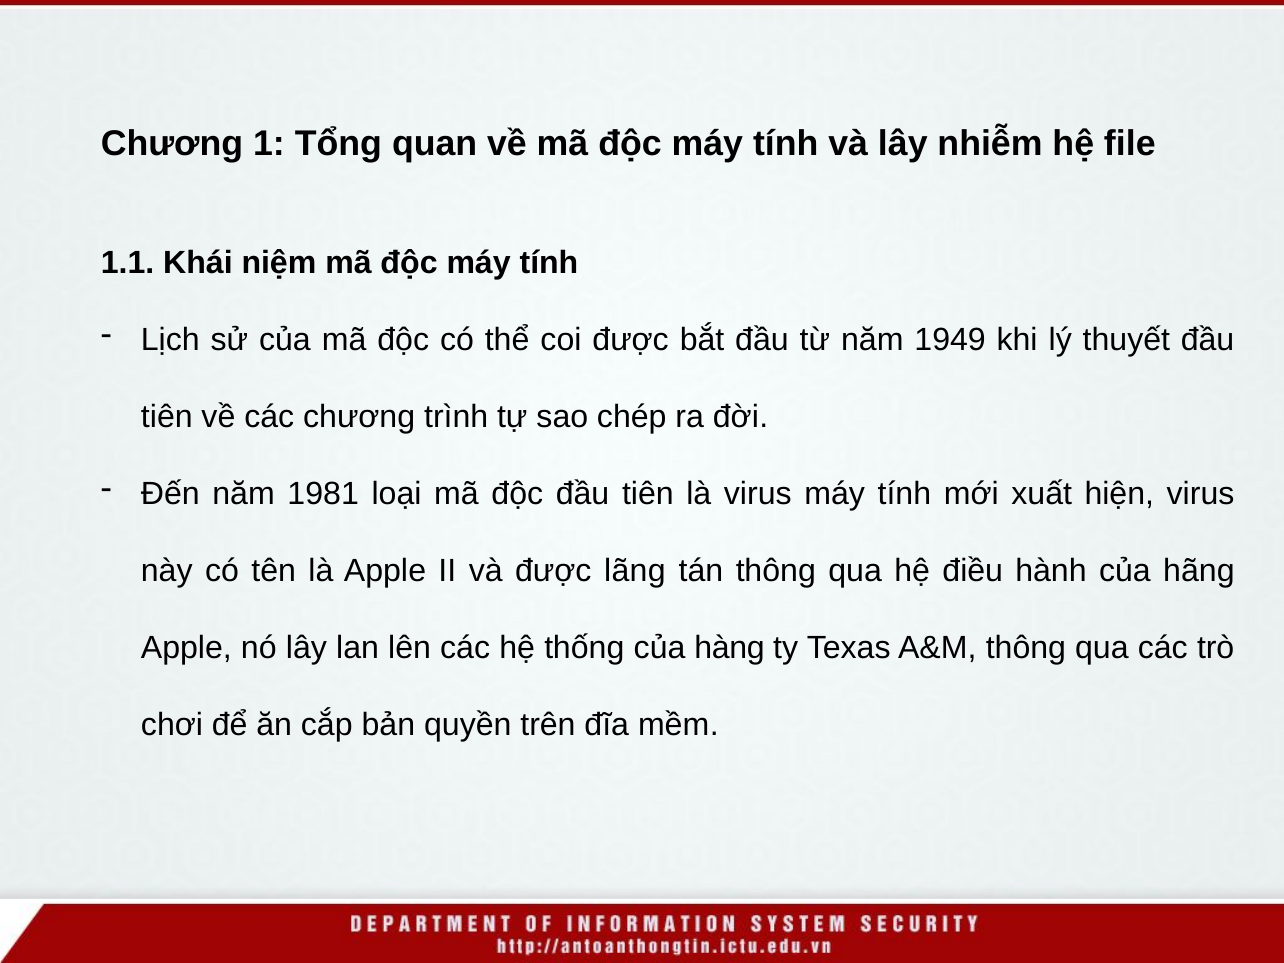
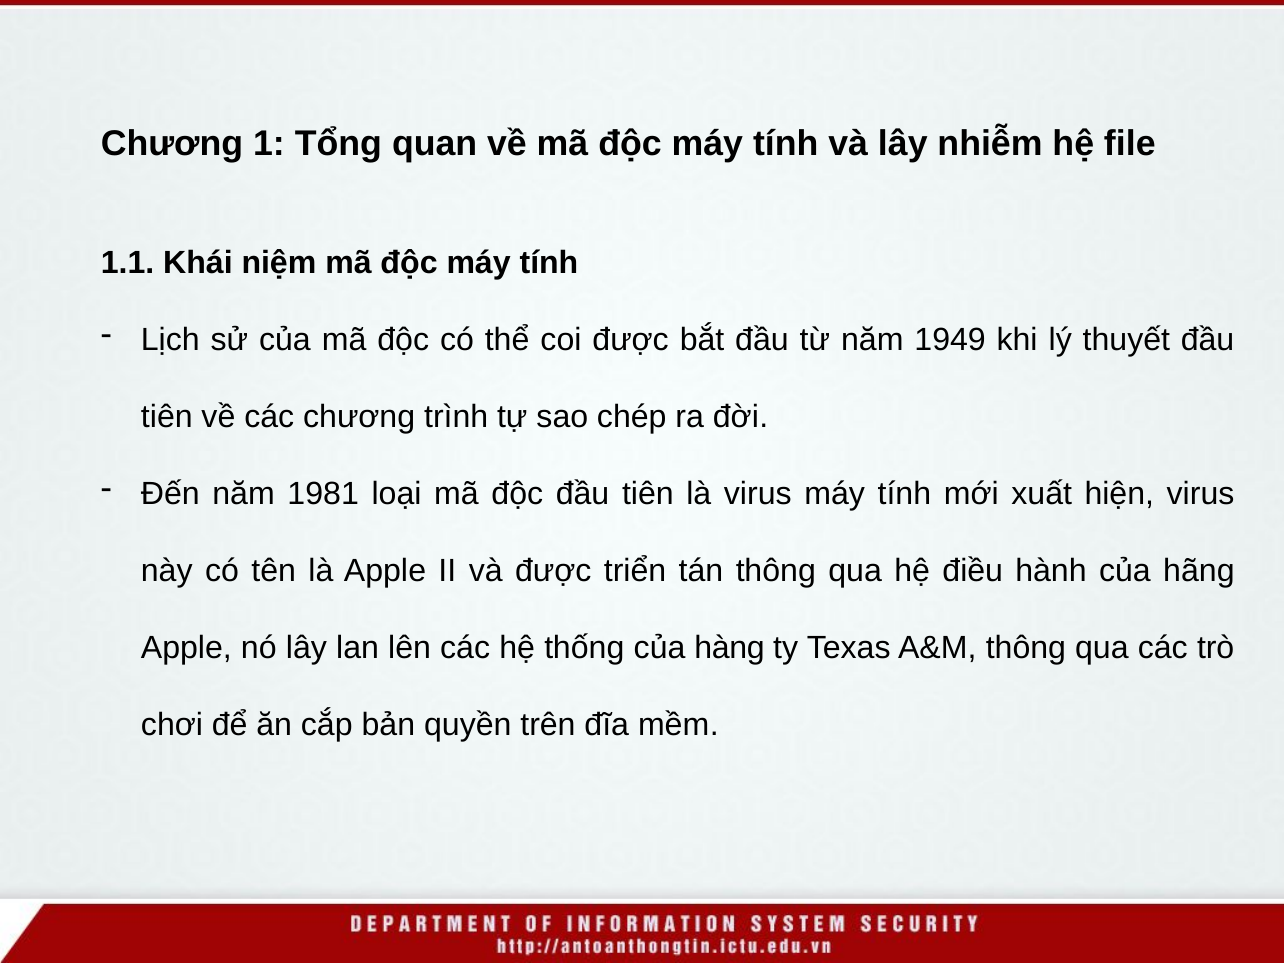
lãng: lãng -> triển
